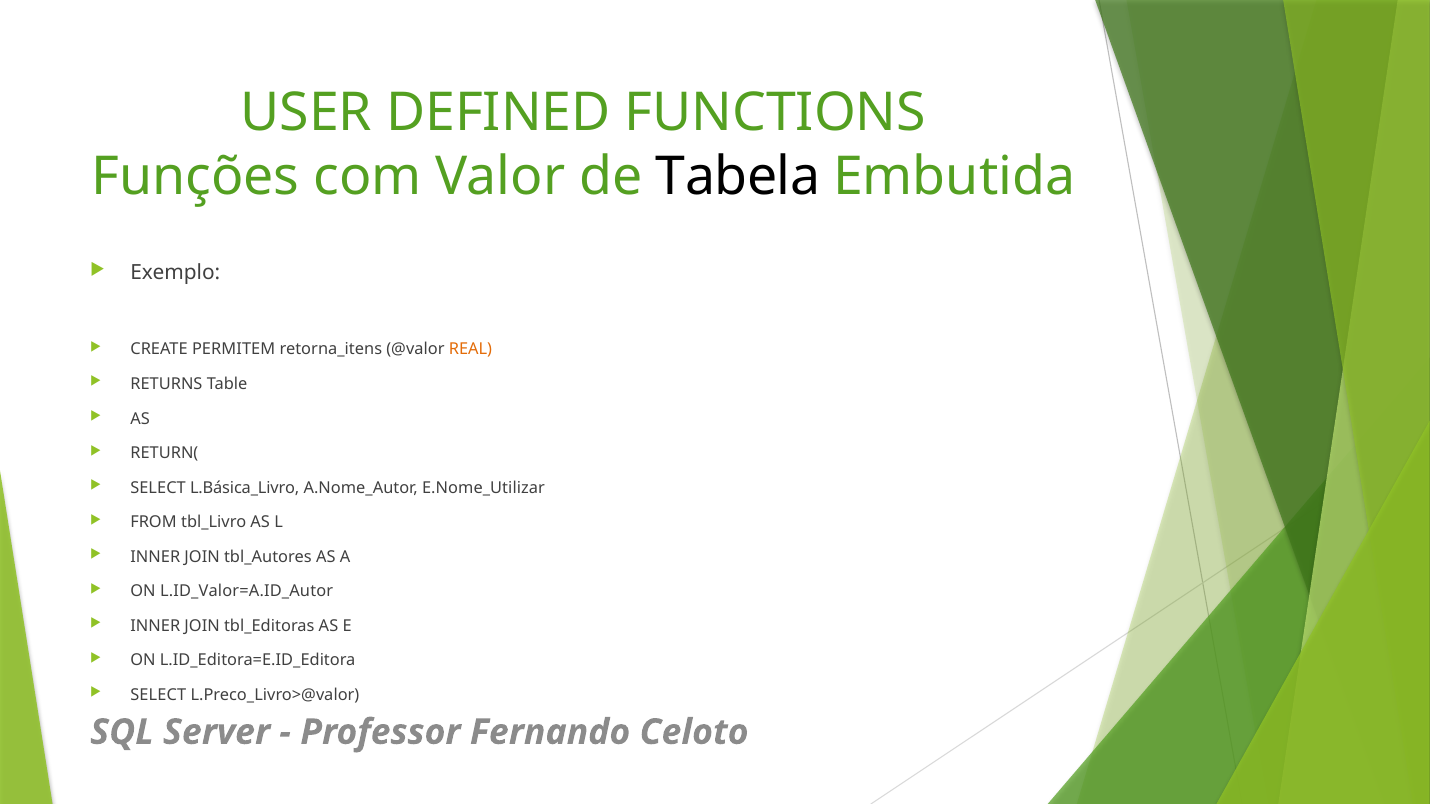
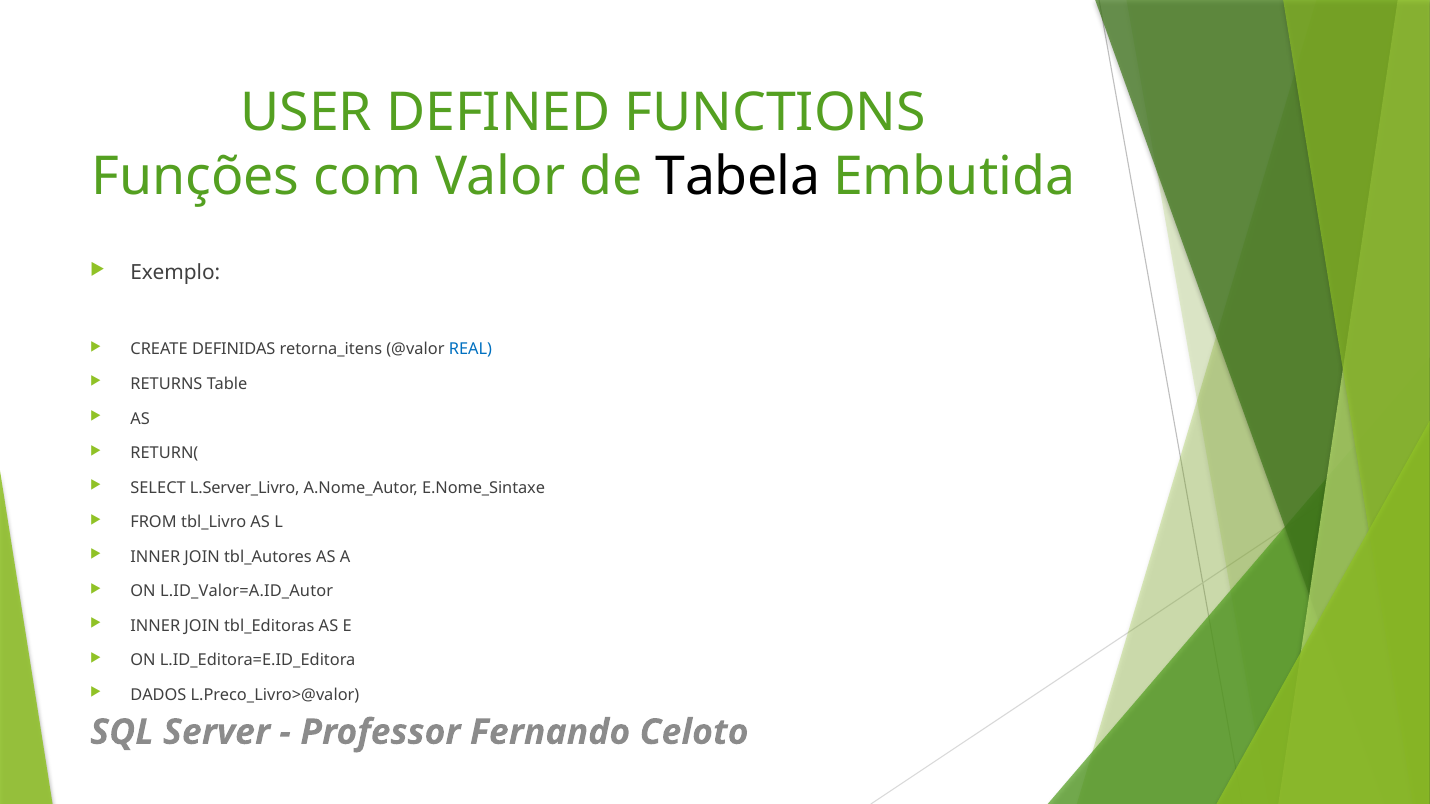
PERMITEM: PERMITEM -> DEFINIDAS
REAL colour: orange -> blue
L.Básica_Livro: L.Básica_Livro -> L.Server_Livro
E.Nome_Utilizar: E.Nome_Utilizar -> E.Nome_Sintaxe
SELECT at (158, 695): SELECT -> DADOS
